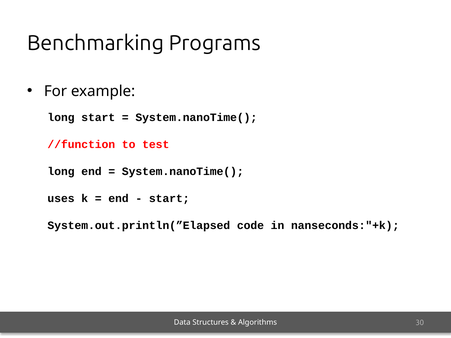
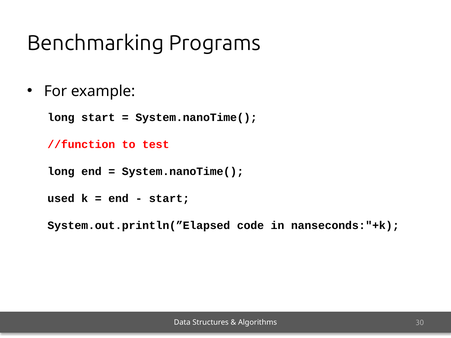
uses: uses -> used
